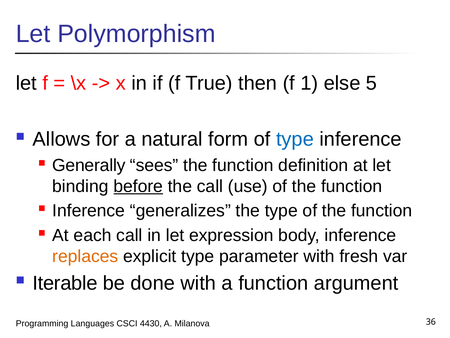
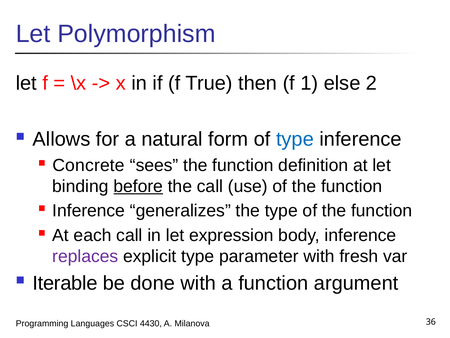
5: 5 -> 2
Generally: Generally -> Concrete
replaces colour: orange -> purple
